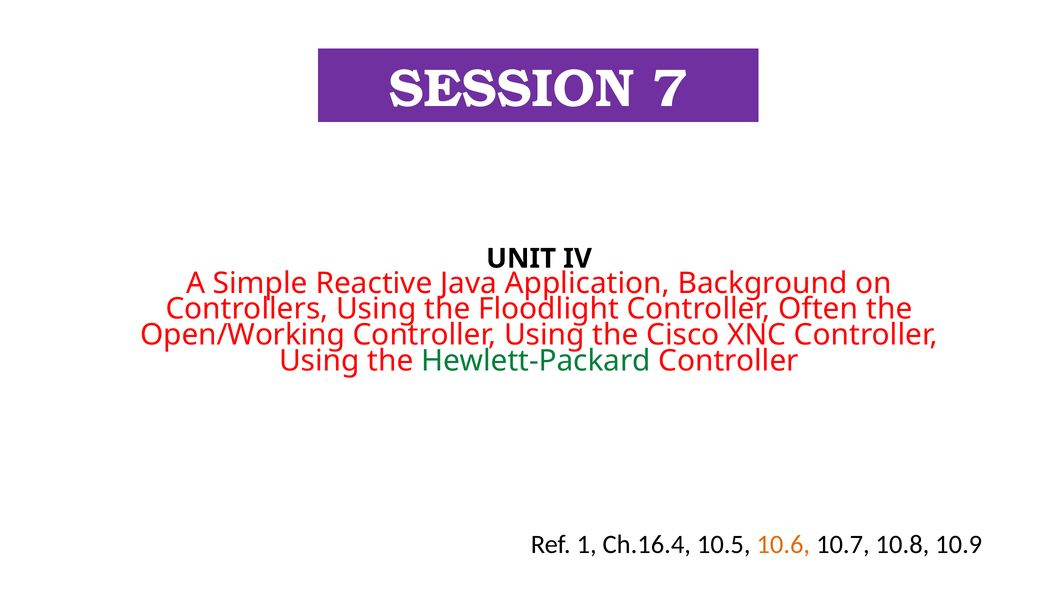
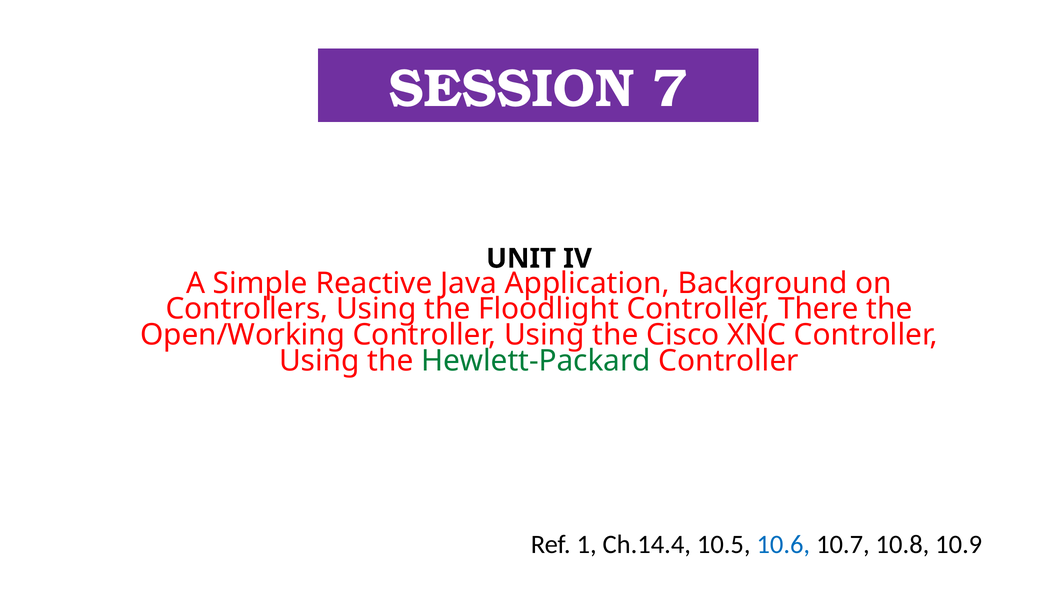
Often: Often -> There
Ch.16.4: Ch.16.4 -> Ch.14.4
10.6 colour: orange -> blue
